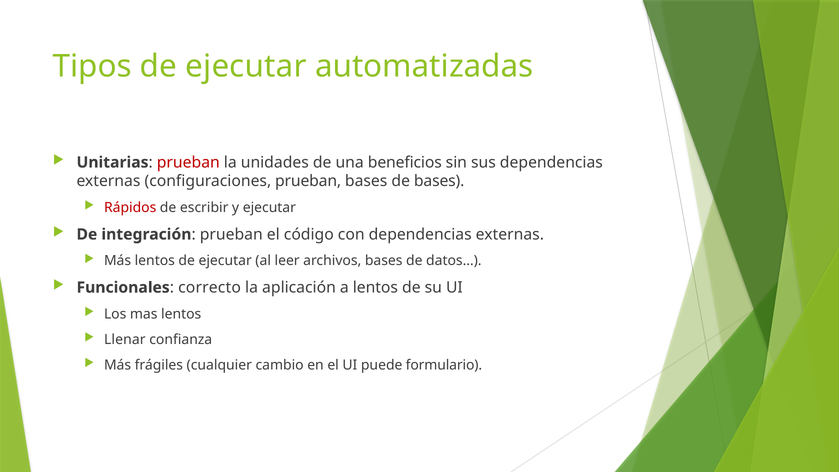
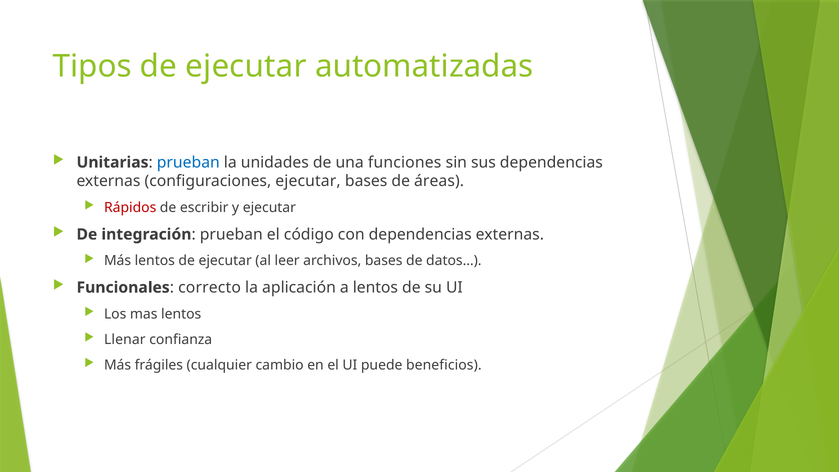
prueban at (188, 162) colour: red -> blue
beneficios: beneficios -> funciones
configuraciones prueban: prueban -> ejecutar
de bases: bases -> áreas
formulario: formulario -> beneficios
